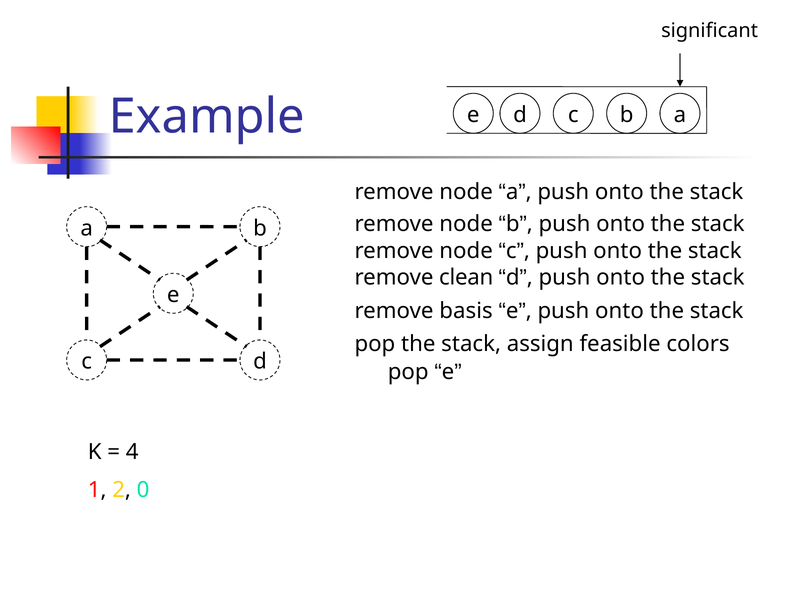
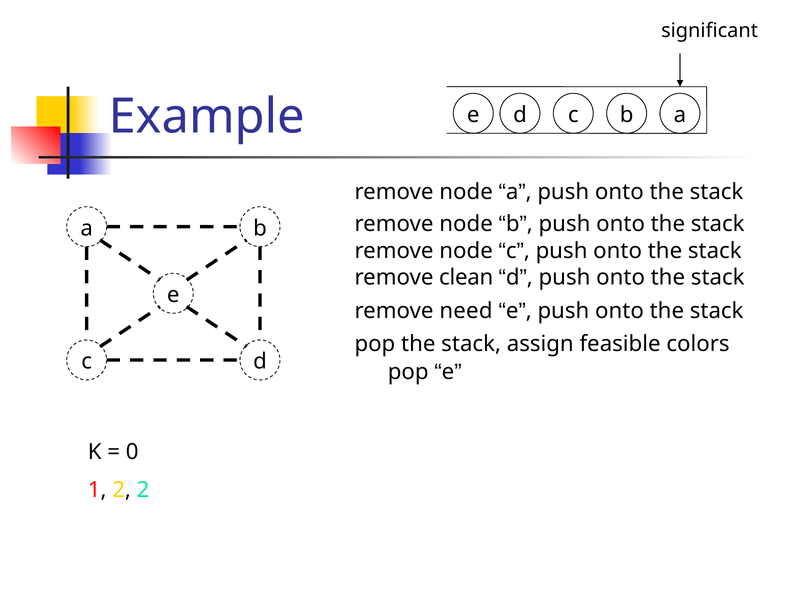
basis: basis -> need
4: 4 -> 0
2 0: 0 -> 2
